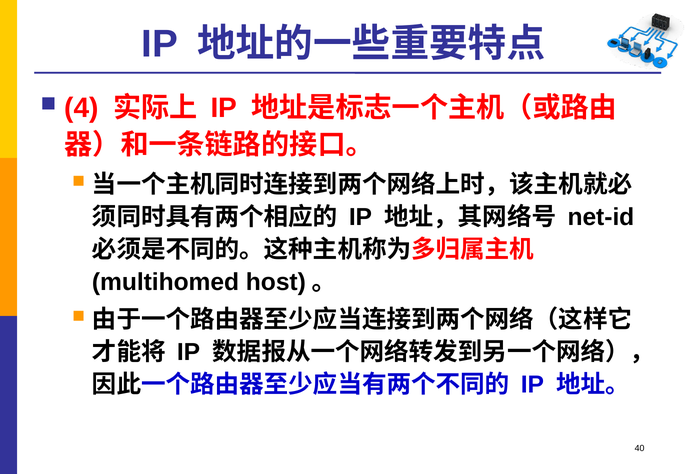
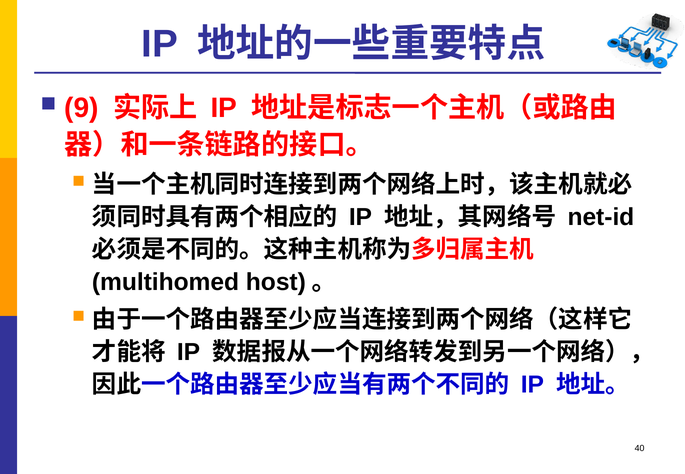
4: 4 -> 9
